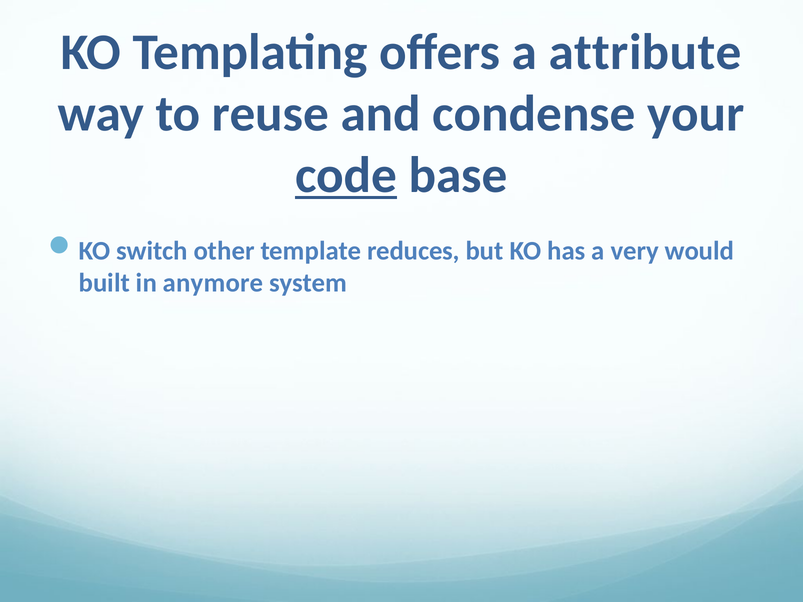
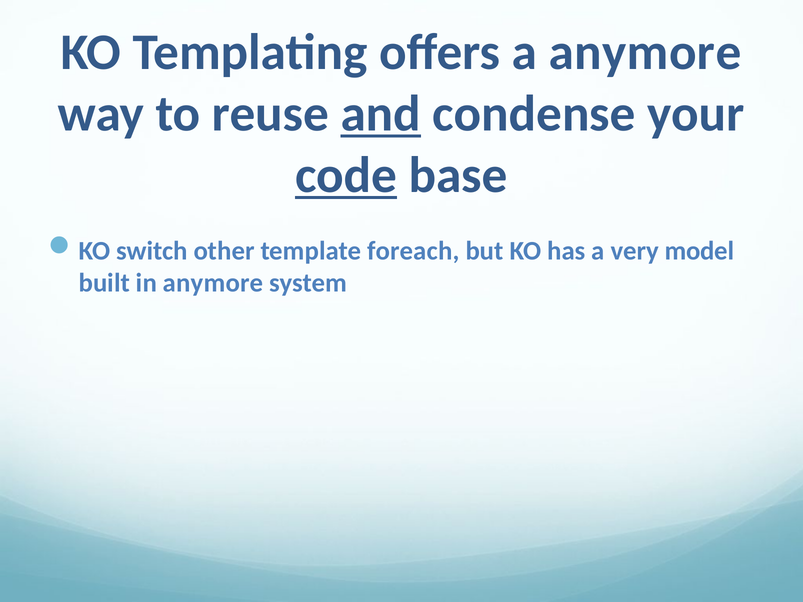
a attribute: attribute -> anymore
and underline: none -> present
reduces: reduces -> foreach
would: would -> model
